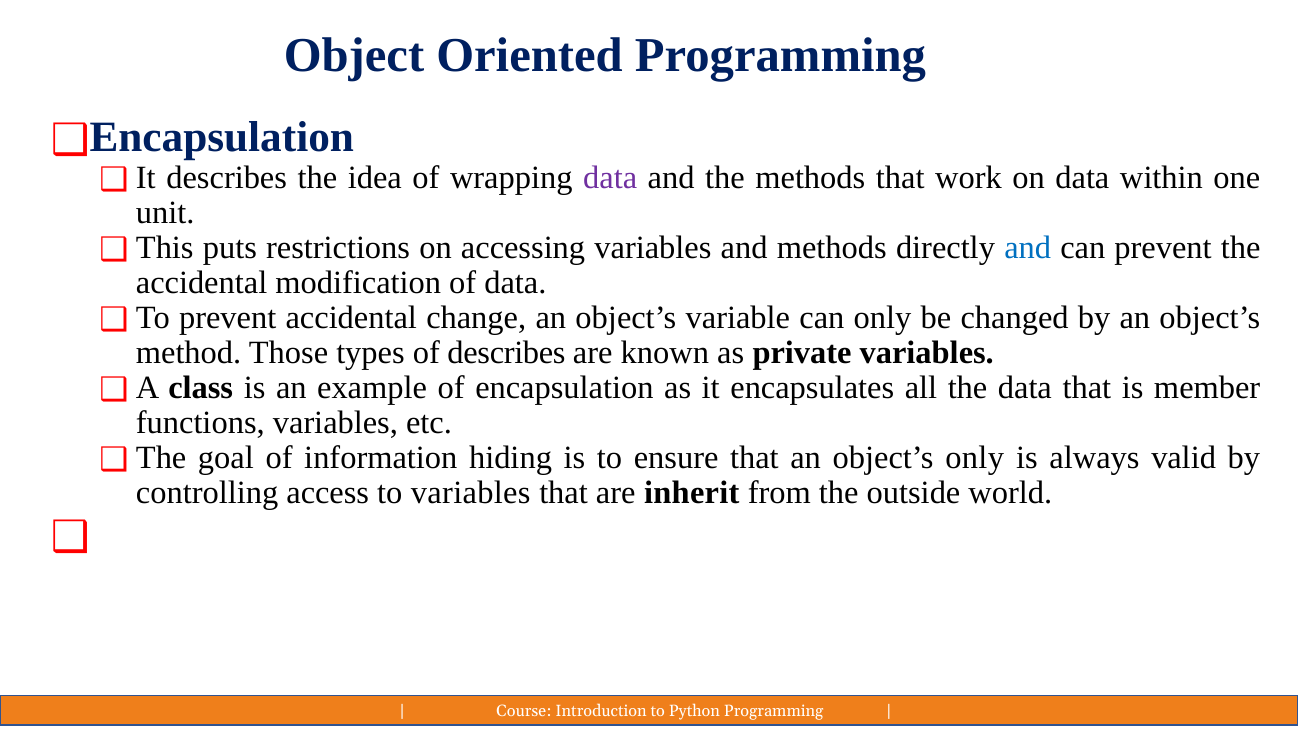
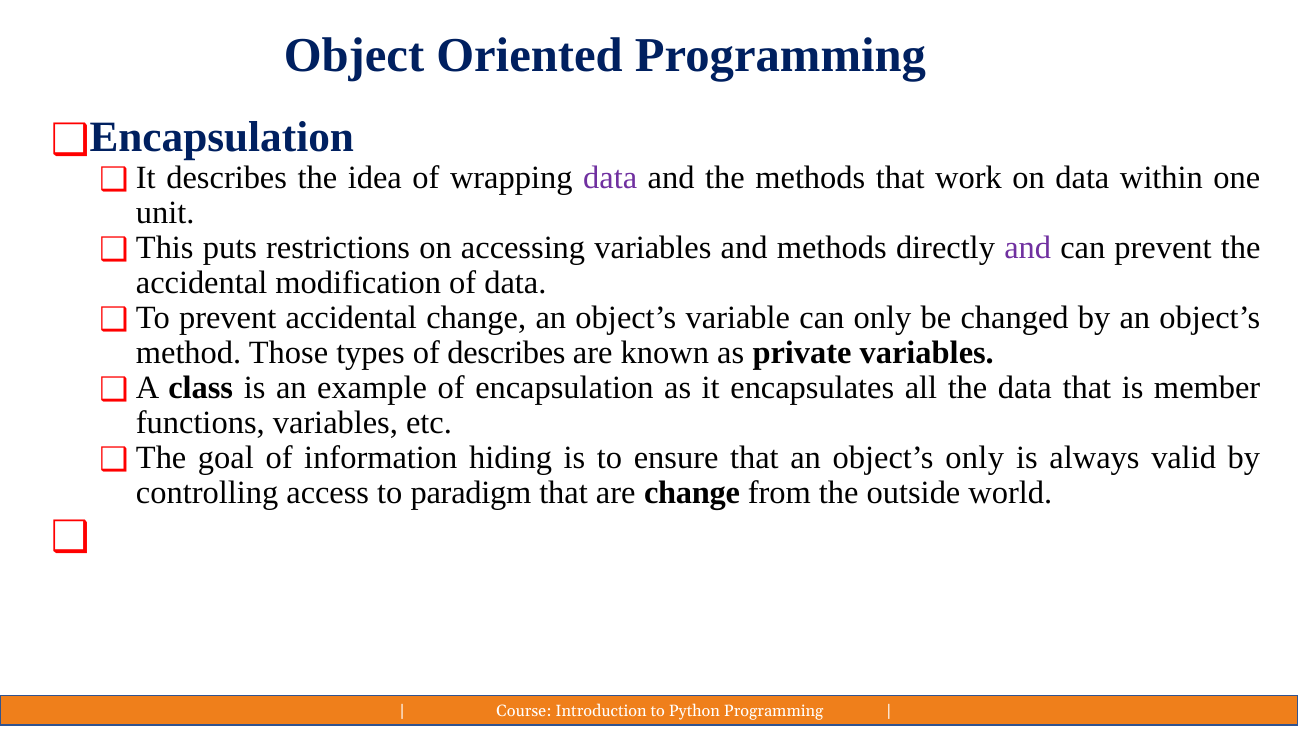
and at (1028, 248) colour: blue -> purple
to variables: variables -> paradigm
are inherit: inherit -> change
